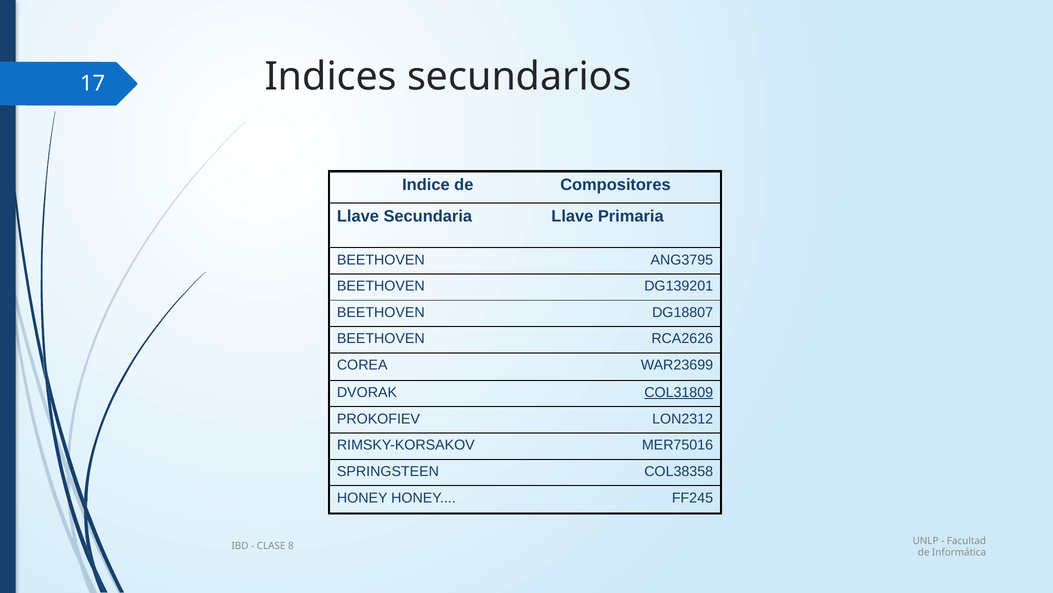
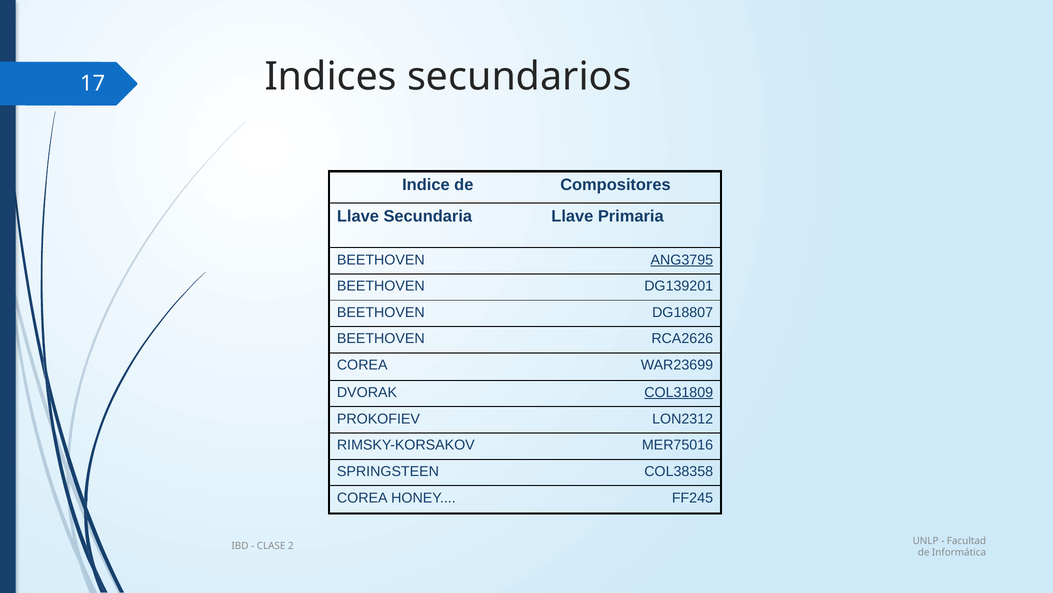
ANG3795 underline: none -> present
HONEY at (362, 497): HONEY -> COREA
8: 8 -> 2
